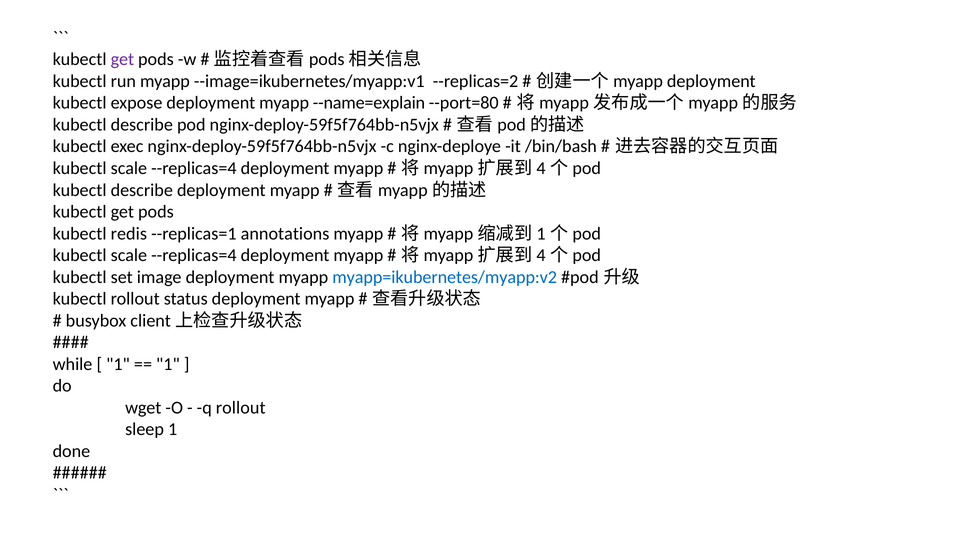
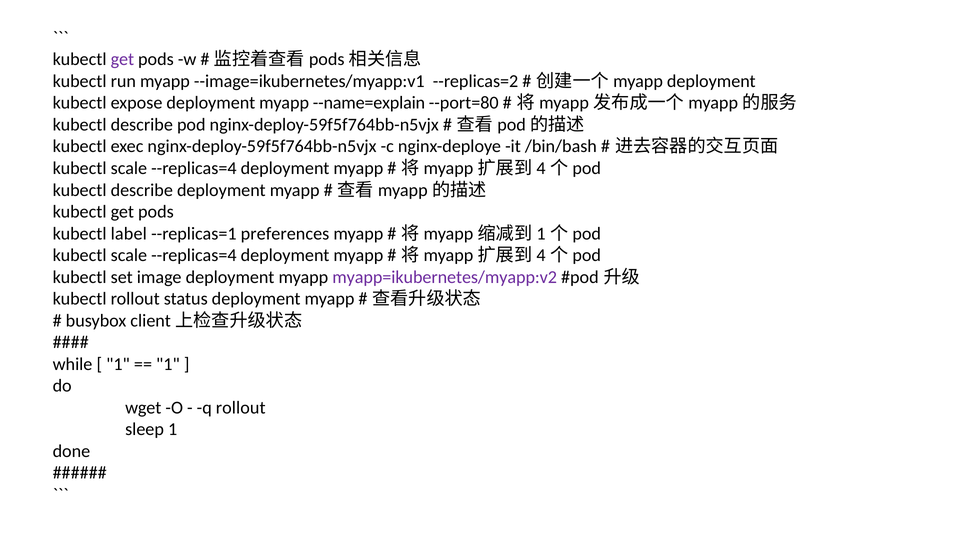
redis: redis -> label
annotations: annotations -> preferences
myapp=ikubernetes/myapp:v2 colour: blue -> purple
